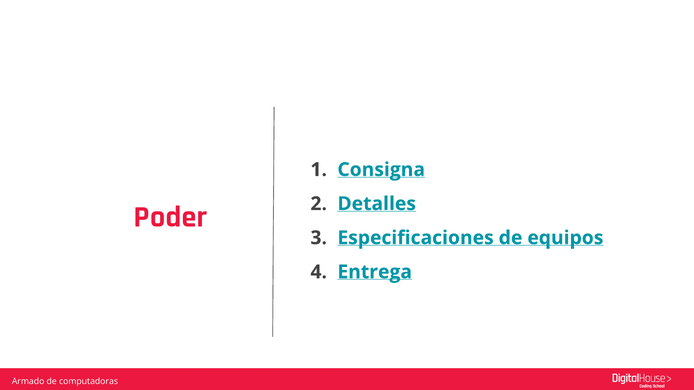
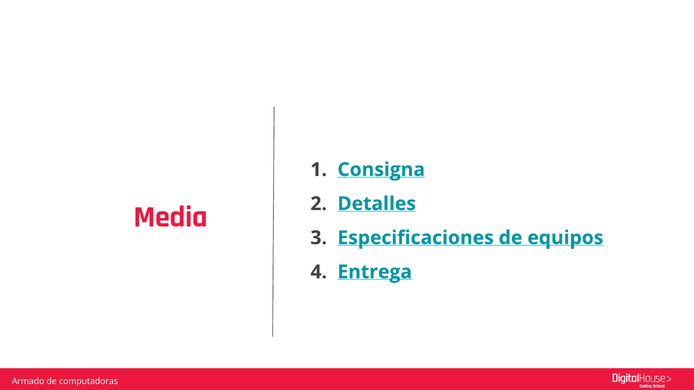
Poder: Poder -> Media
